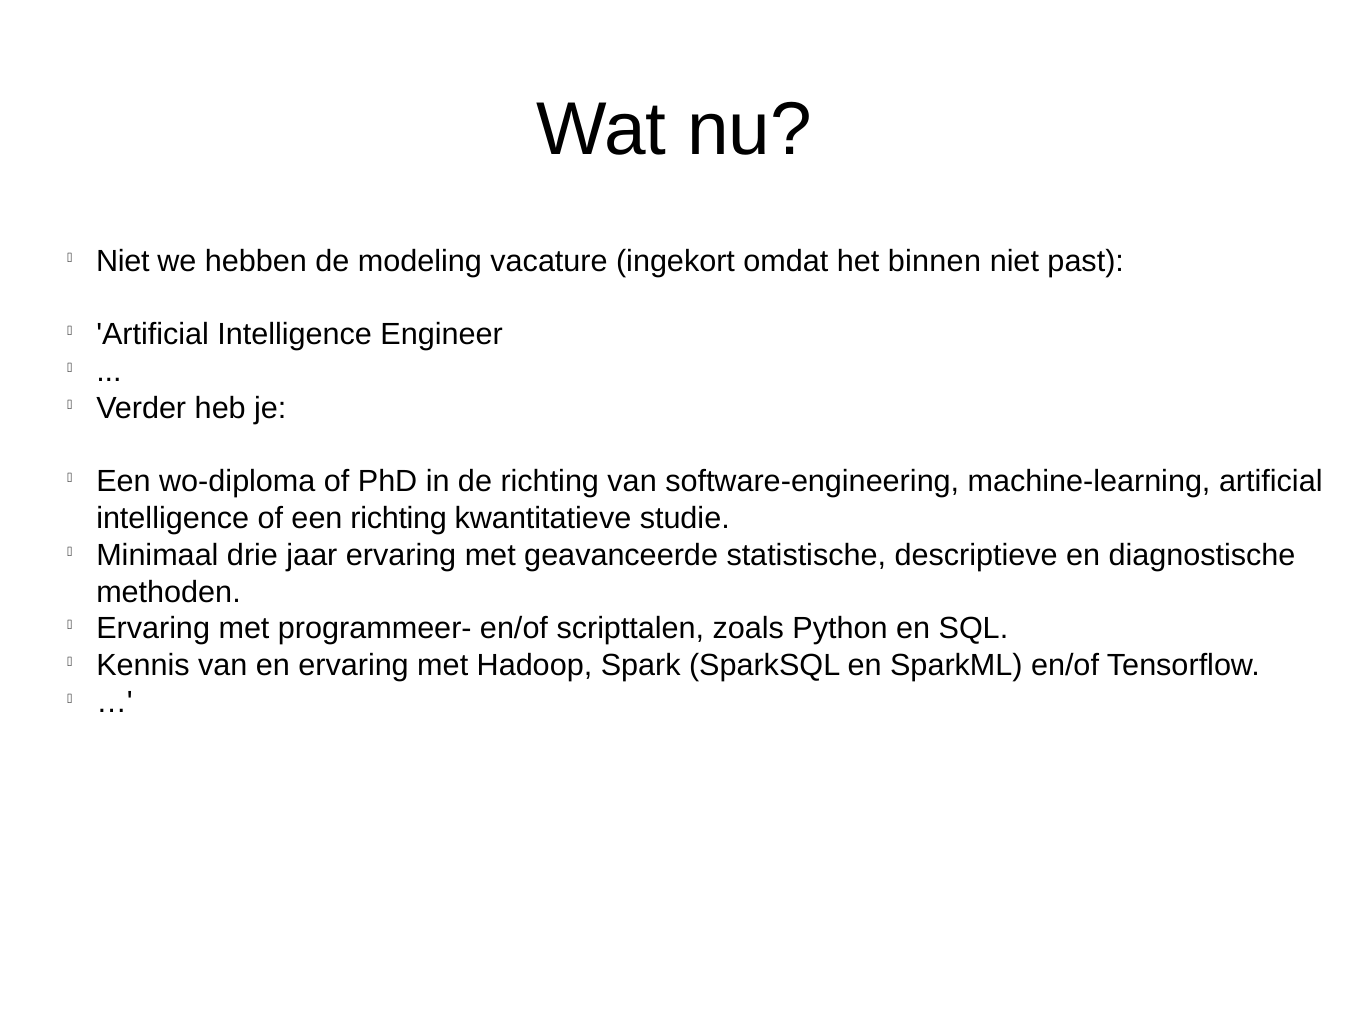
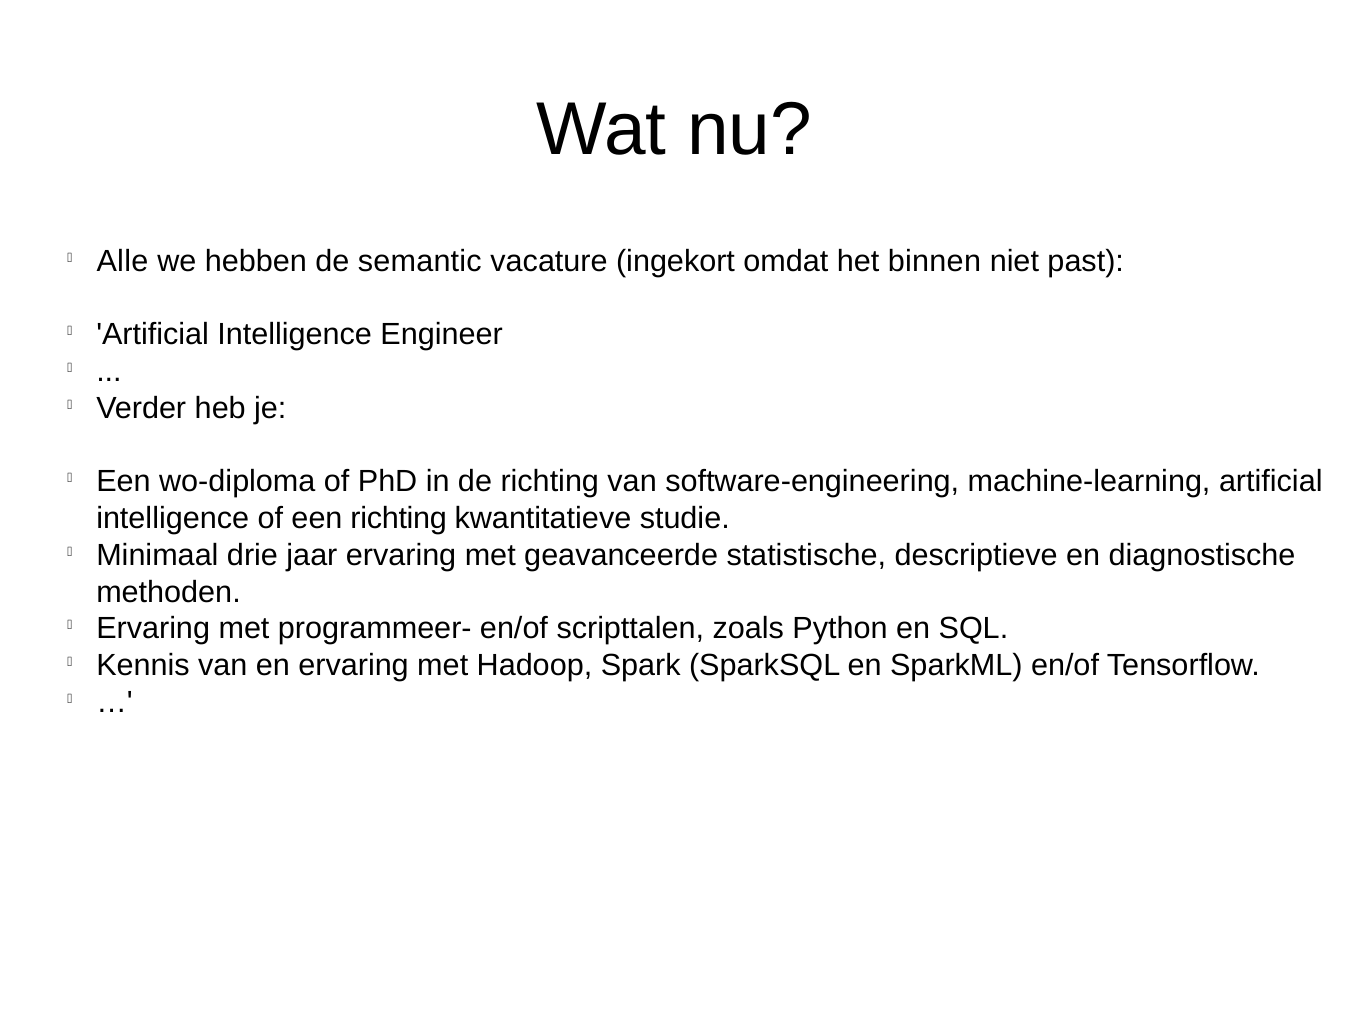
Niet at (123, 261): Niet -> Alle
modeling: modeling -> semantic
